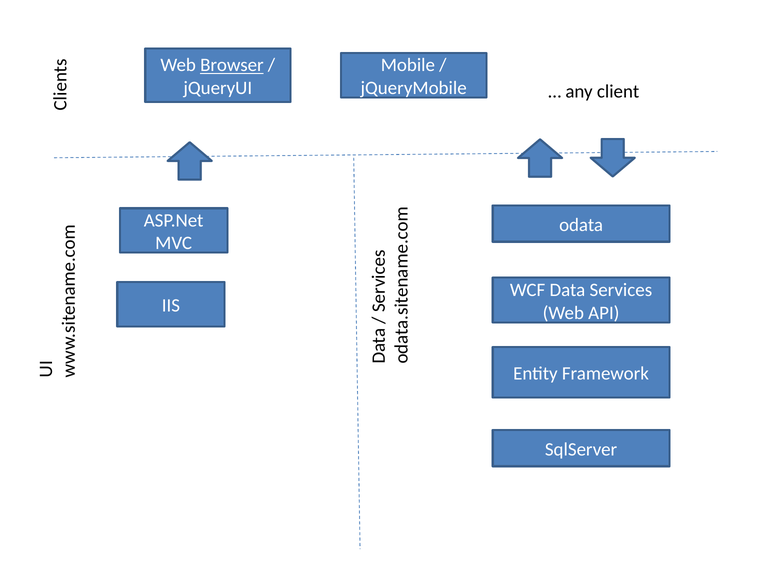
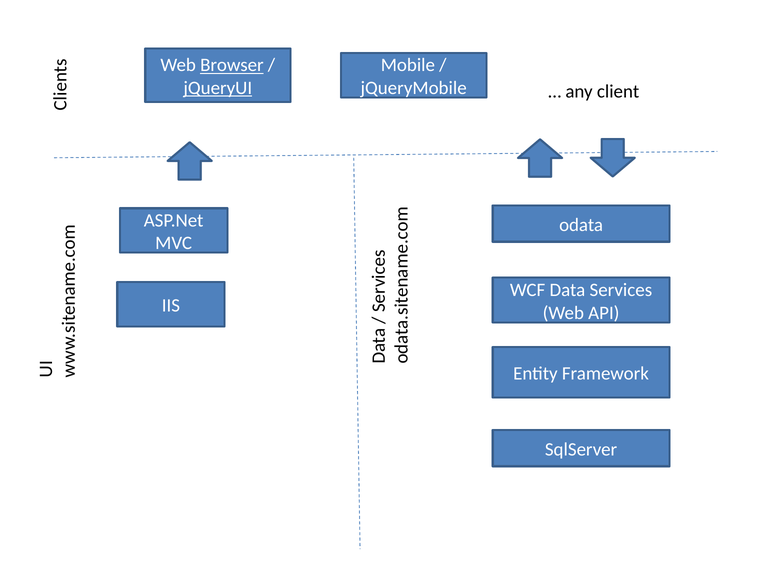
jQueryUI underline: none -> present
